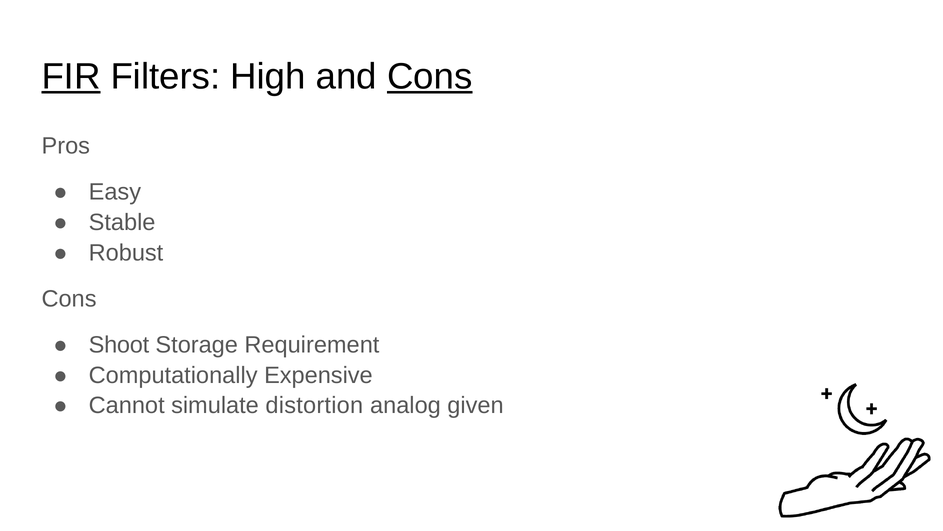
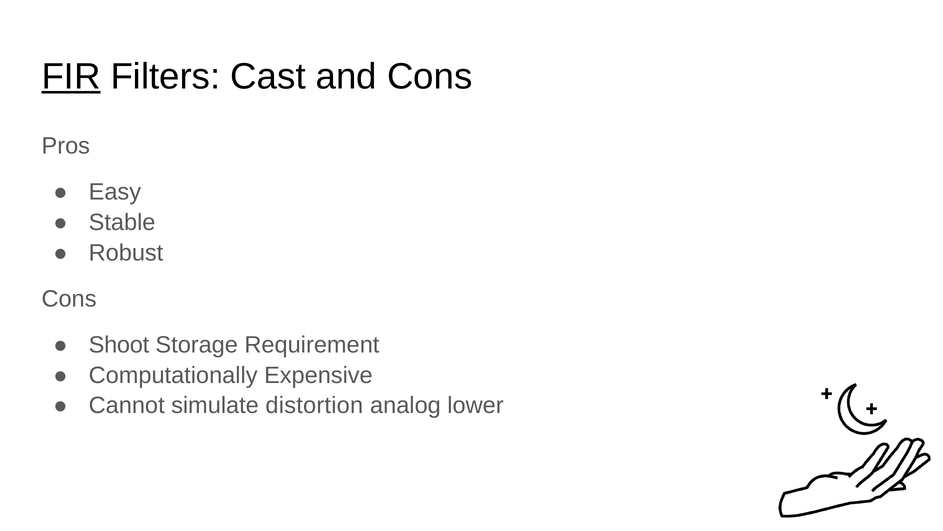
High: High -> Cast
Cons at (430, 76) underline: present -> none
given: given -> lower
